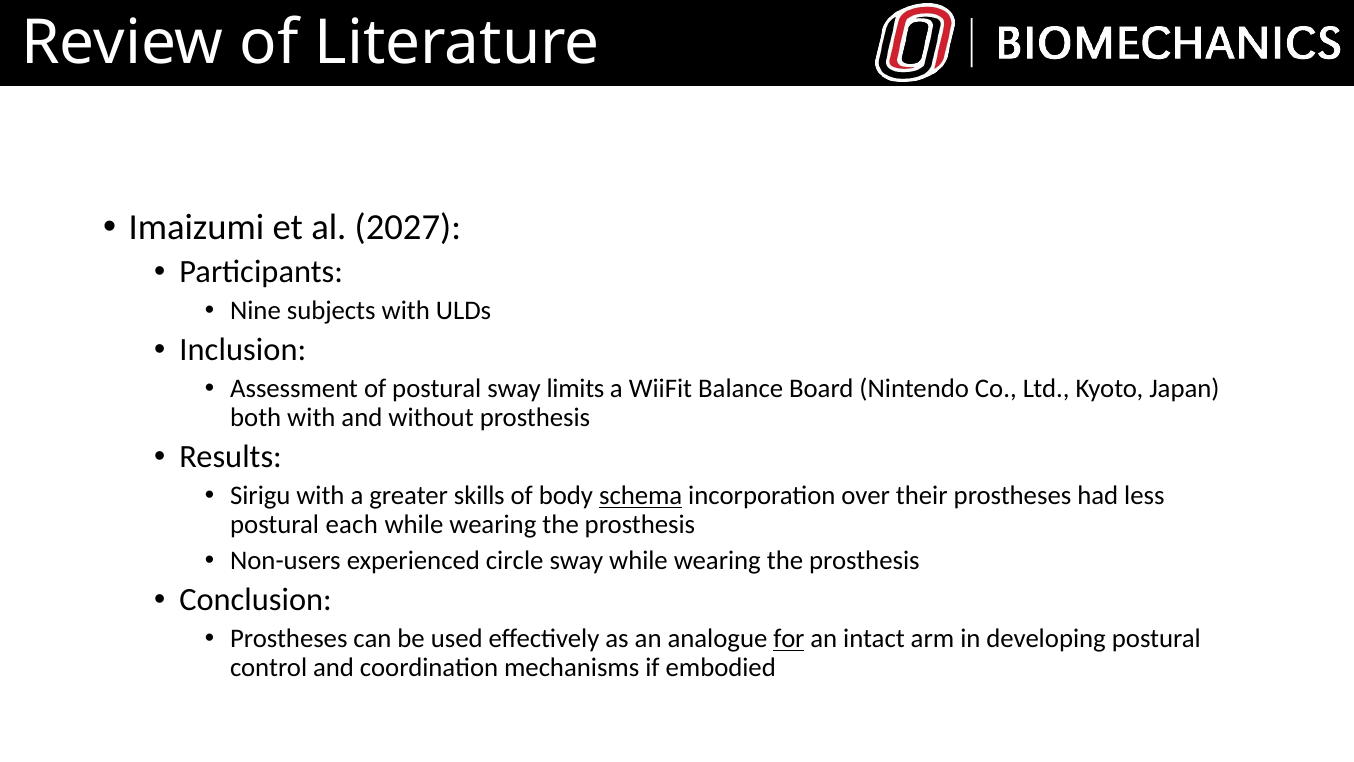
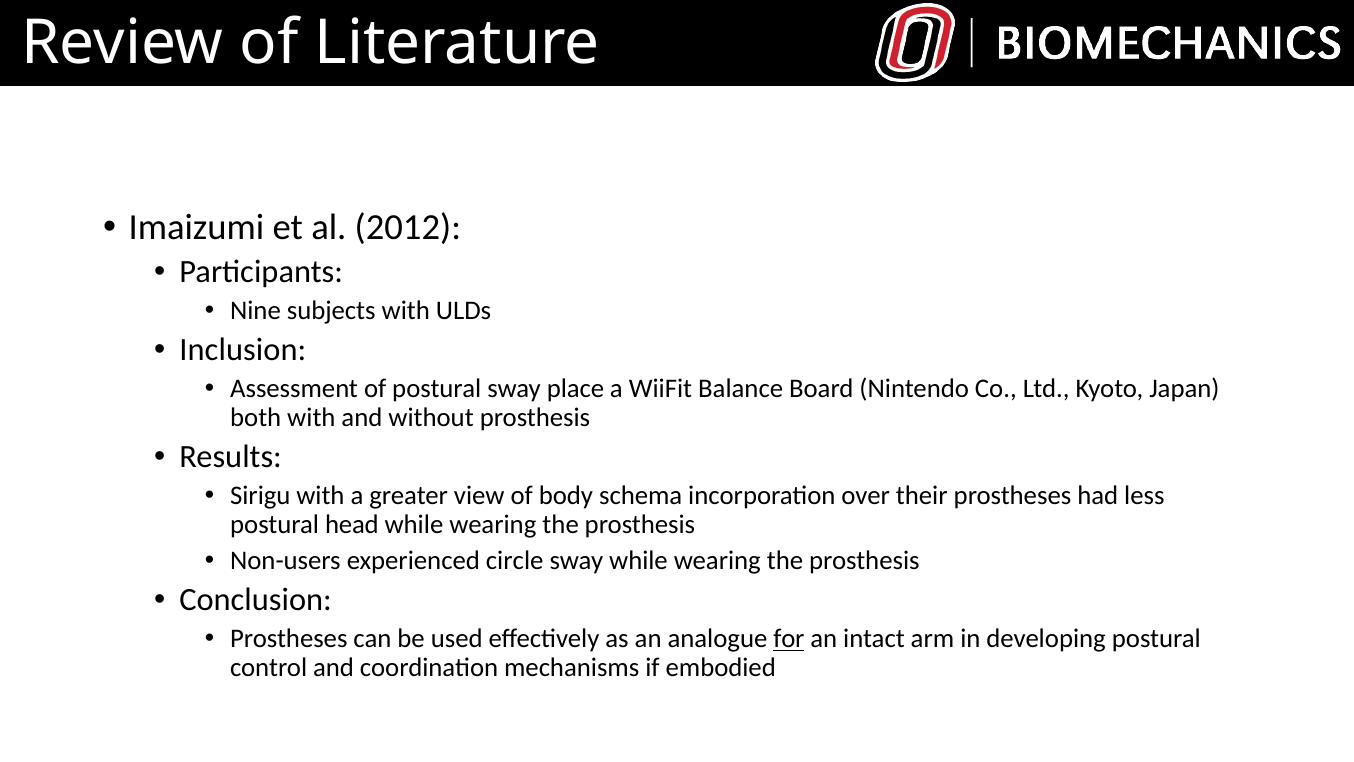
2027: 2027 -> 2012
limits: limits -> place
skills: skills -> view
schema underline: present -> none
each: each -> head
